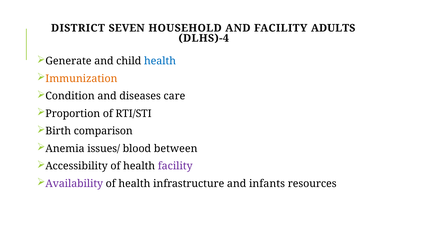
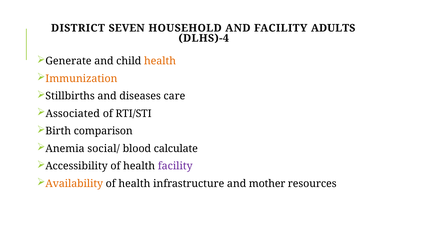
health at (160, 61) colour: blue -> orange
Condition: Condition -> Stillbirths
Proportion: Proportion -> Associated
issues/: issues/ -> social/
between: between -> calculate
Availability colour: purple -> orange
infants: infants -> mother
